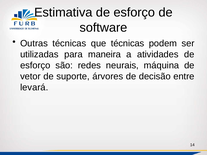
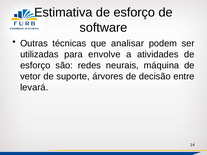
que técnicas: técnicas -> analisar
maneira: maneira -> envolve
